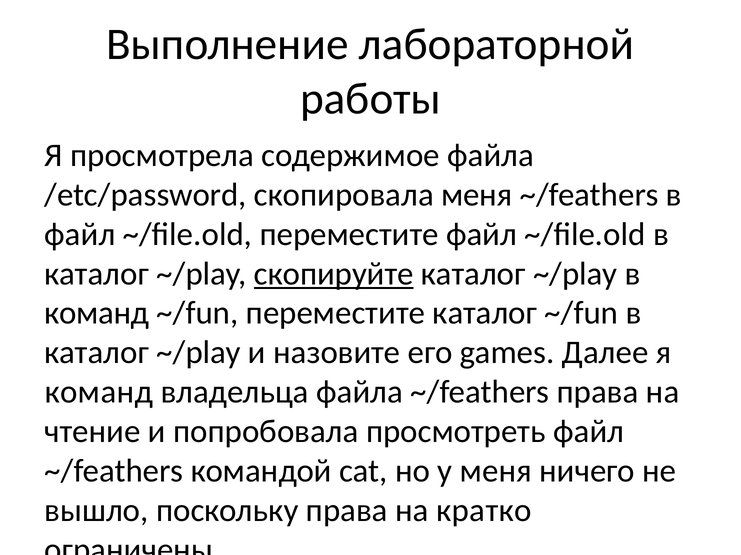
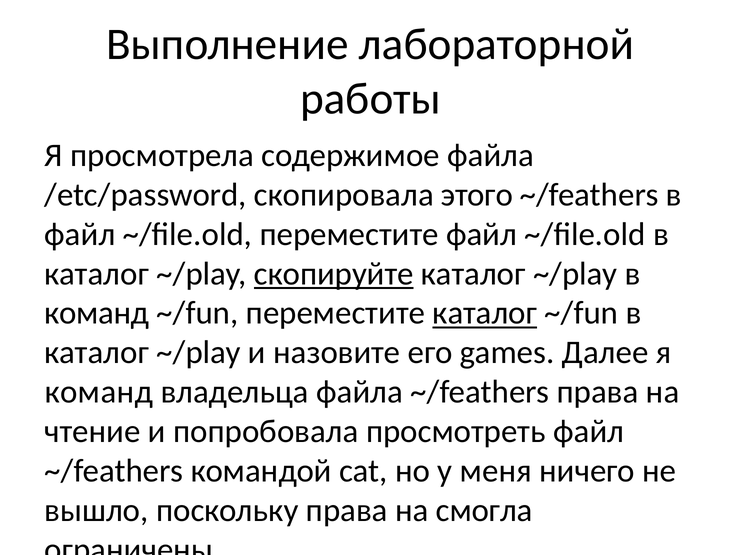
скопировала меня: меня -> этого
каталог at (485, 314) underline: none -> present
кратко: кратко -> смогла
